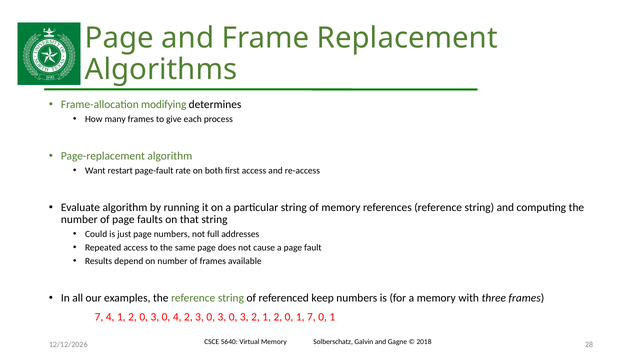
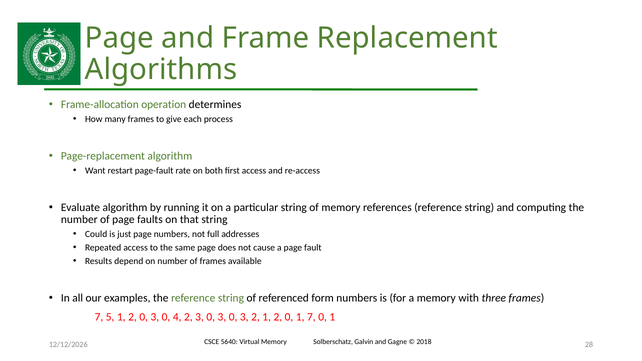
modifying: modifying -> operation
keep: keep -> form
7 4: 4 -> 5
